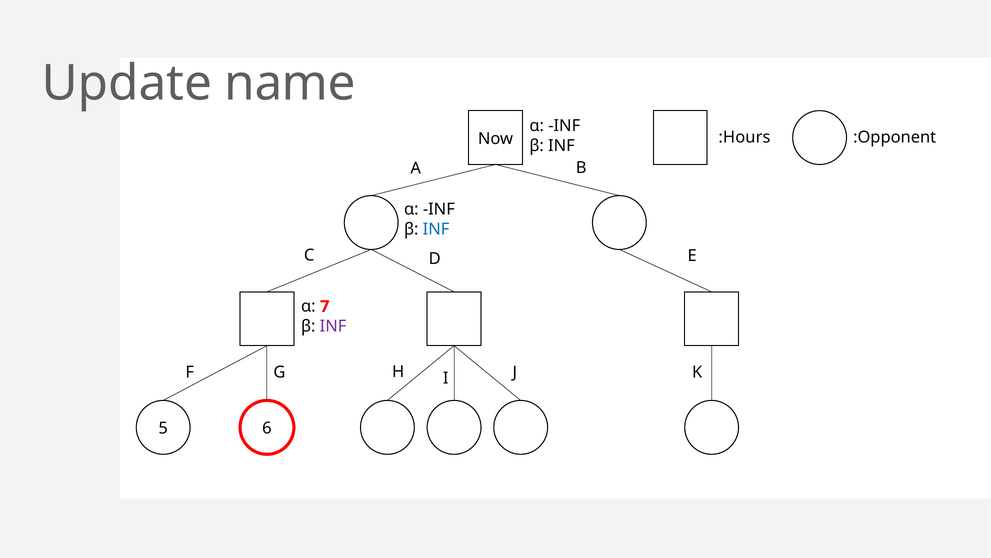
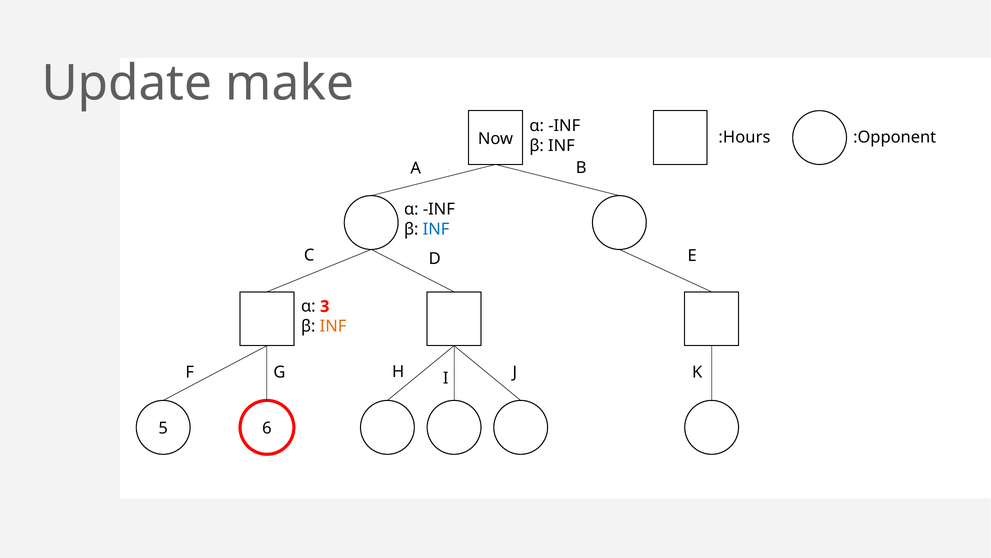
name: name -> make
7: 7 -> 3
INF at (333, 326) colour: purple -> orange
